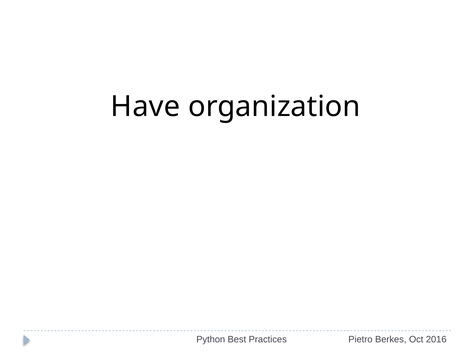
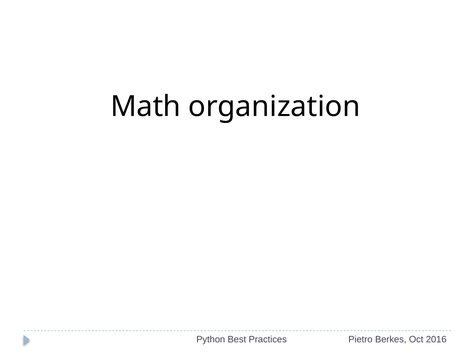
Have: Have -> Math
